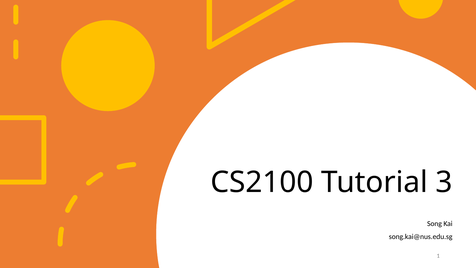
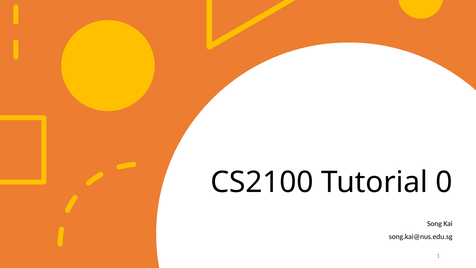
3: 3 -> 0
